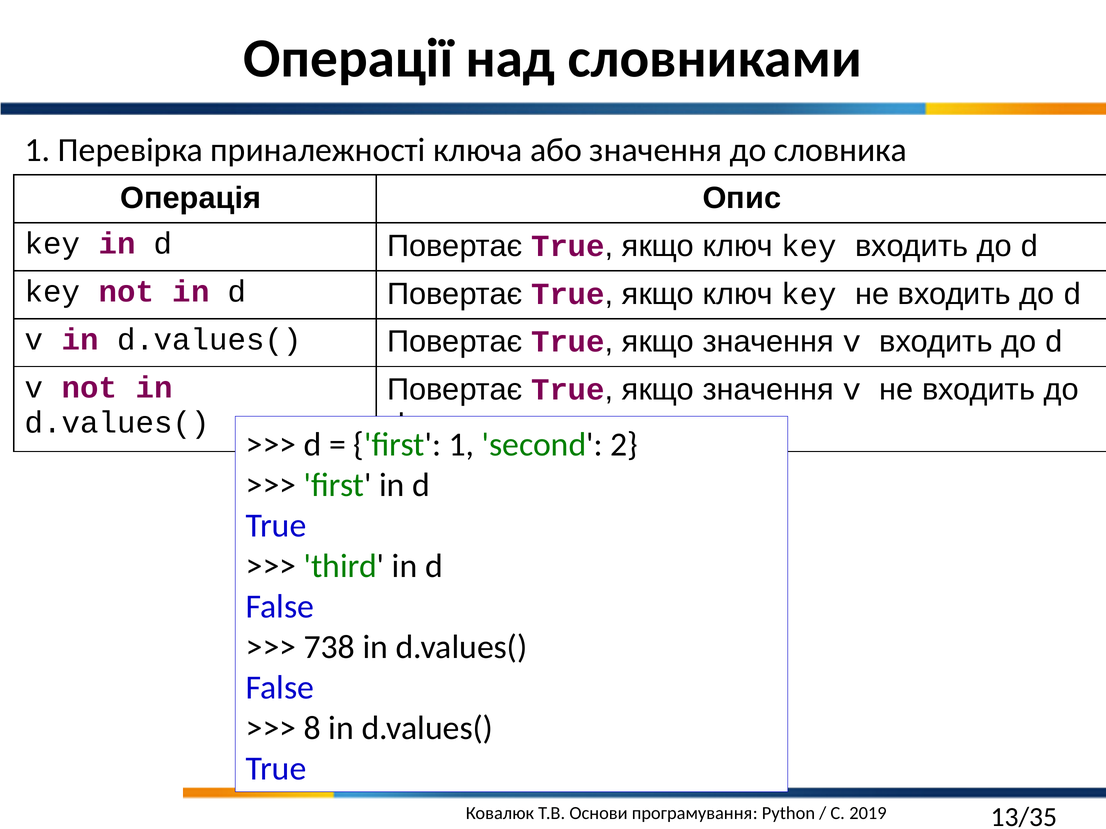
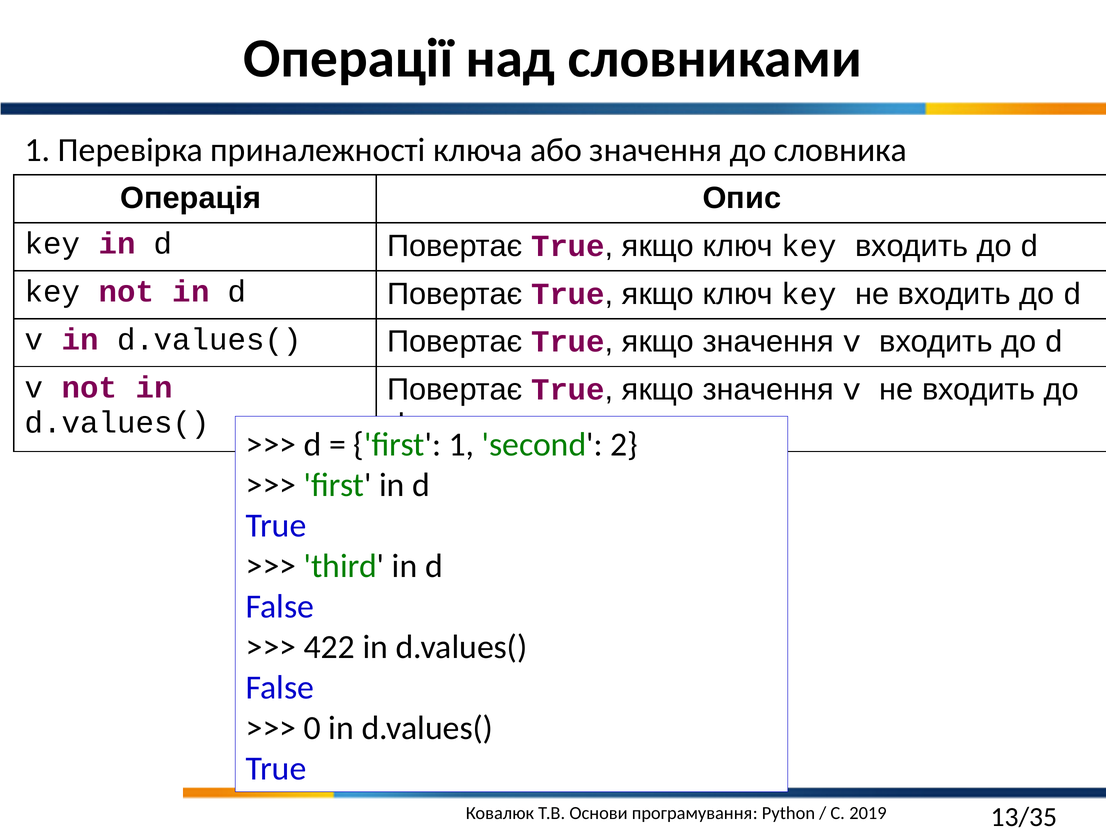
738: 738 -> 422
8: 8 -> 0
